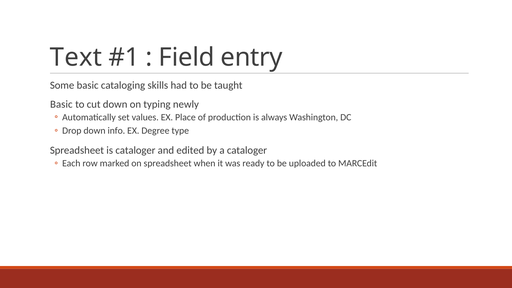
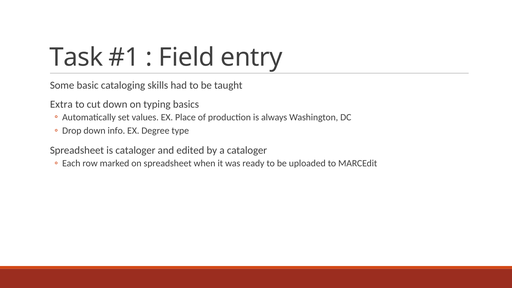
Text: Text -> Task
Basic at (61, 104): Basic -> Extra
newly: newly -> basics
